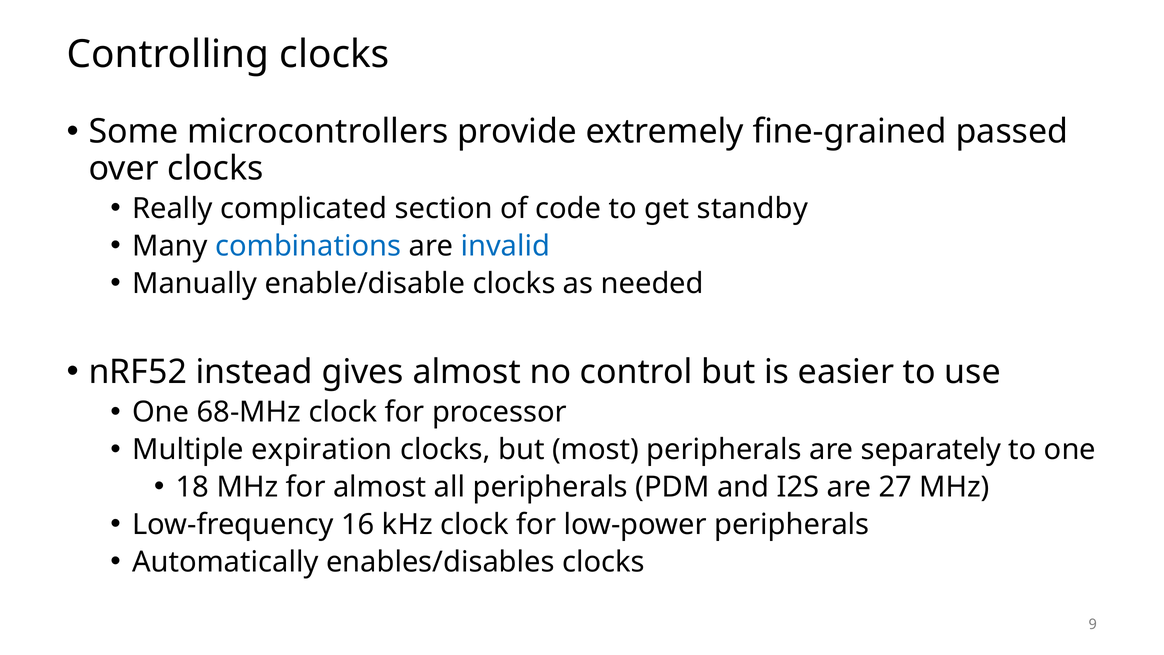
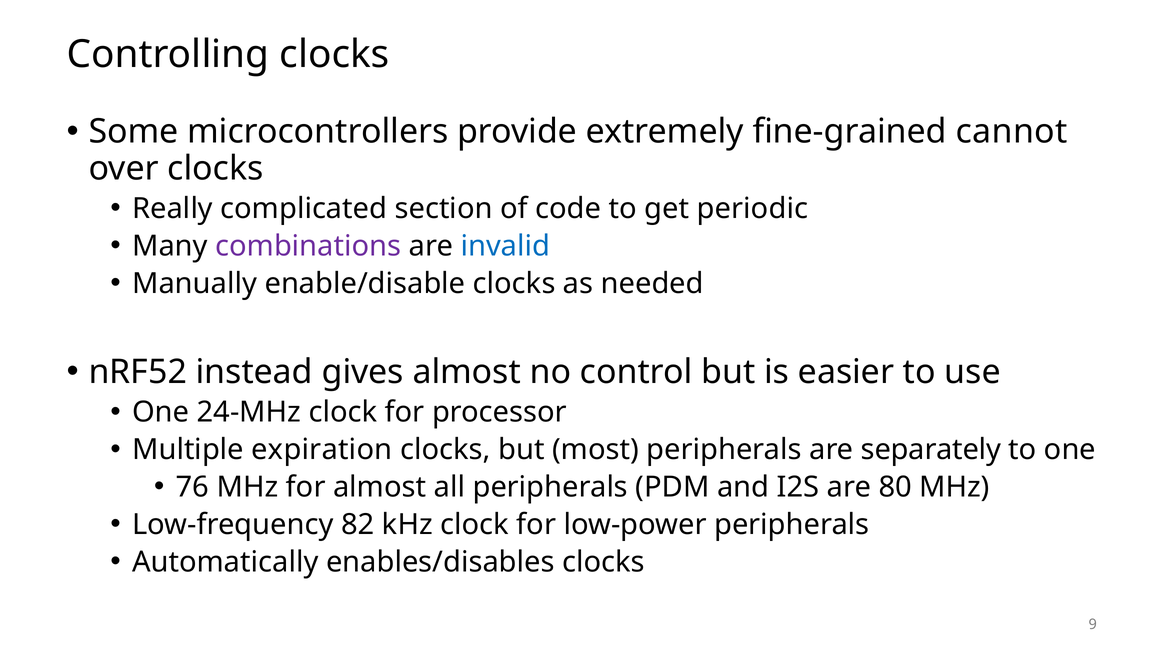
passed: passed -> cannot
standby: standby -> periodic
combinations colour: blue -> purple
68-MHz: 68-MHz -> 24-MHz
18: 18 -> 76
27: 27 -> 80
16: 16 -> 82
